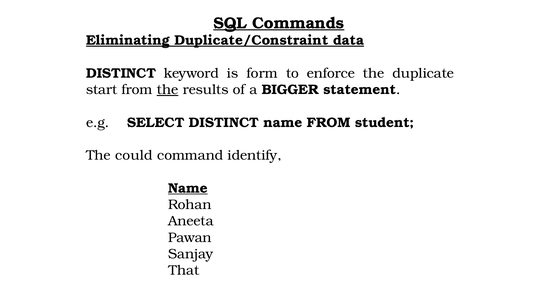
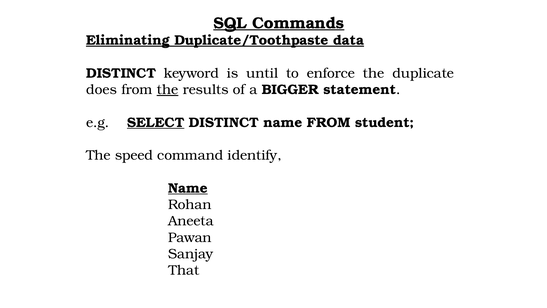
Duplicate/Constraint: Duplicate/Constraint -> Duplicate/Toothpaste
form: form -> until
start: start -> does
SELECT underline: none -> present
could: could -> speed
